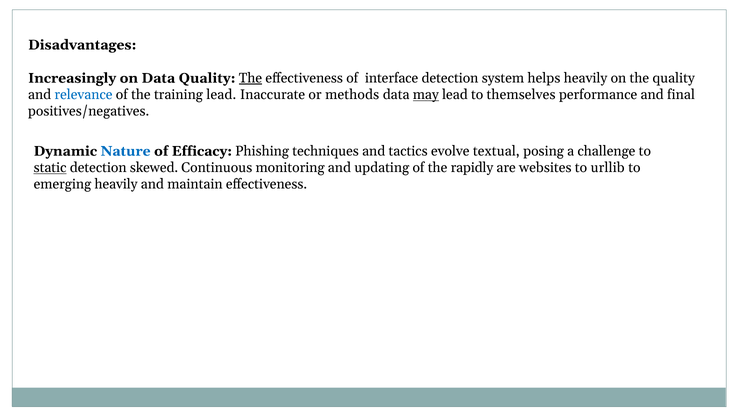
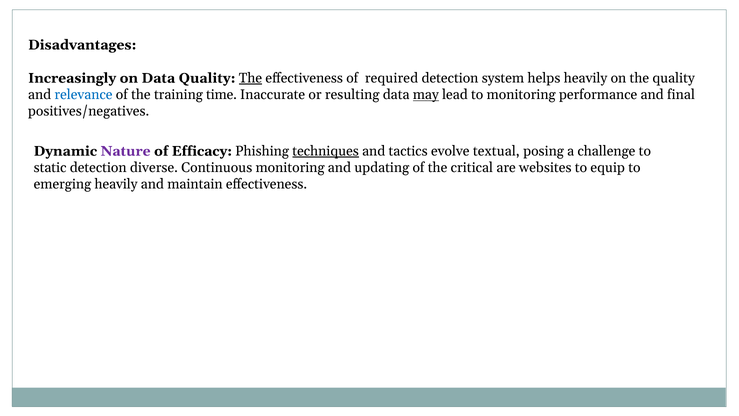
interface: interface -> required
training lead: lead -> time
methods: methods -> resulting
to themselves: themselves -> monitoring
Nature colour: blue -> purple
techniques underline: none -> present
static underline: present -> none
skewed: skewed -> diverse
rapidly: rapidly -> critical
urllib: urllib -> equip
